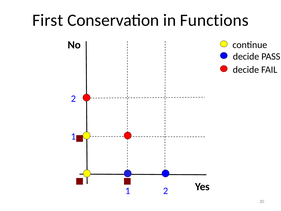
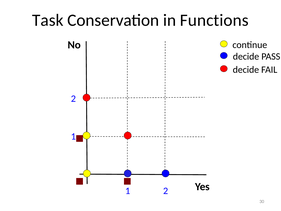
First: First -> Task
